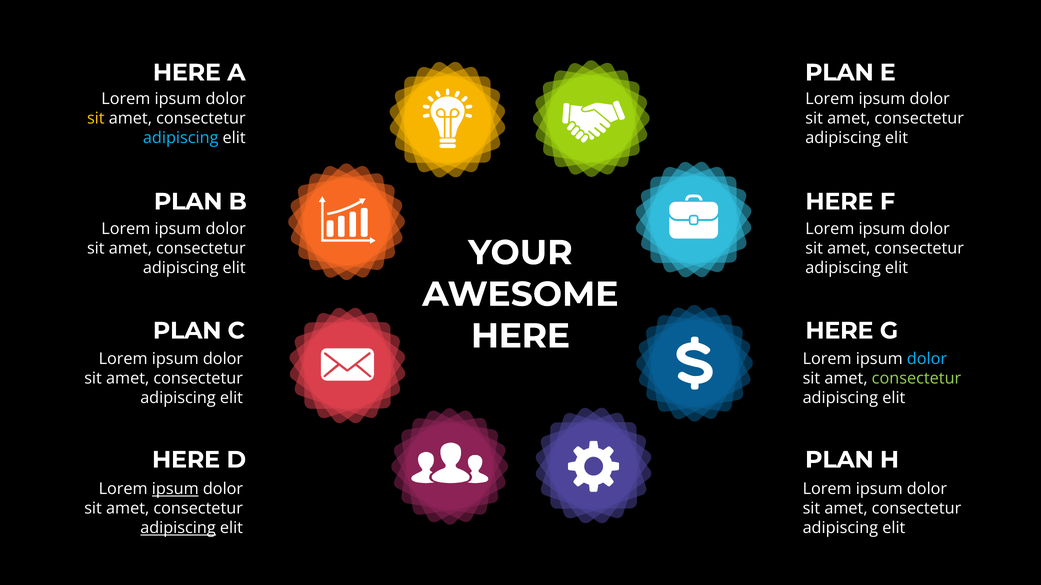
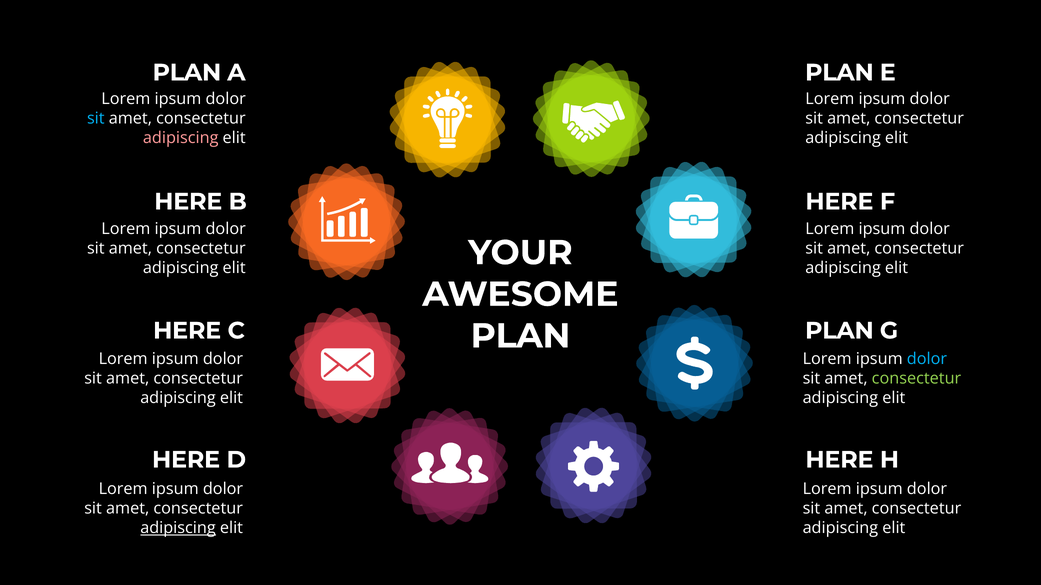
HERE at (187, 73): HERE -> PLAN
sit at (96, 119) colour: yellow -> light blue
adipiscing at (181, 138) colour: light blue -> pink
PLAN at (188, 202): PLAN -> HERE
PLAN at (187, 331): PLAN -> HERE
HERE at (839, 331): HERE -> PLAN
HERE at (521, 336): HERE -> PLAN
PLAN at (839, 460): PLAN -> HERE
ipsum at (175, 489) underline: present -> none
